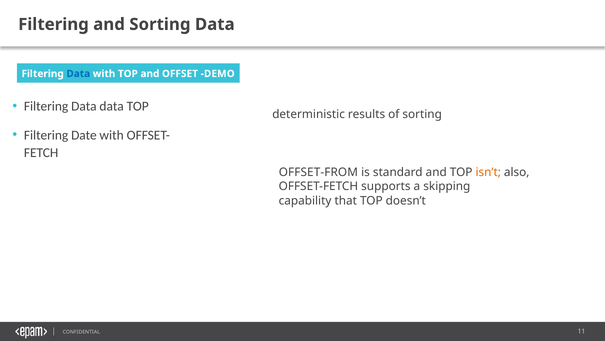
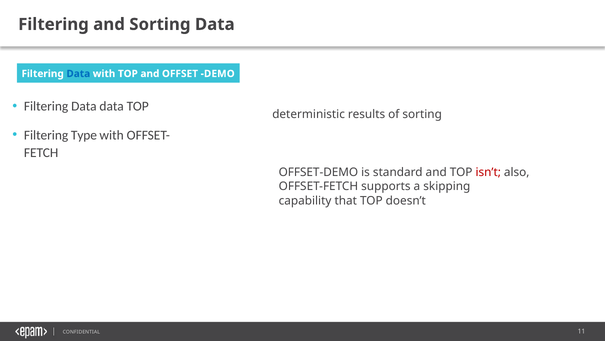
Date: Date -> Type
OFFSET-FROM: OFFSET-FROM -> OFFSET-DEMO
isn’t colour: orange -> red
